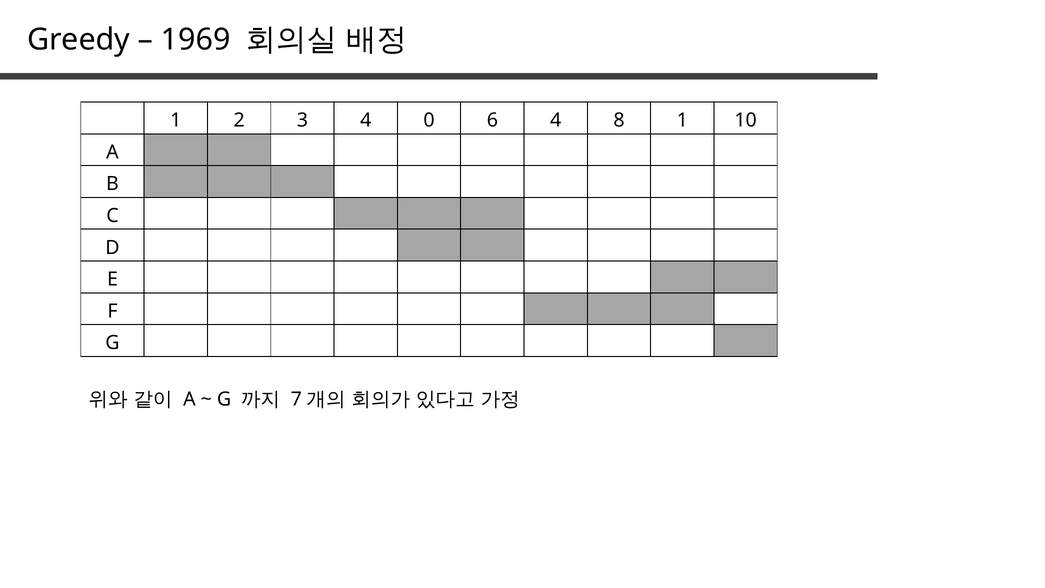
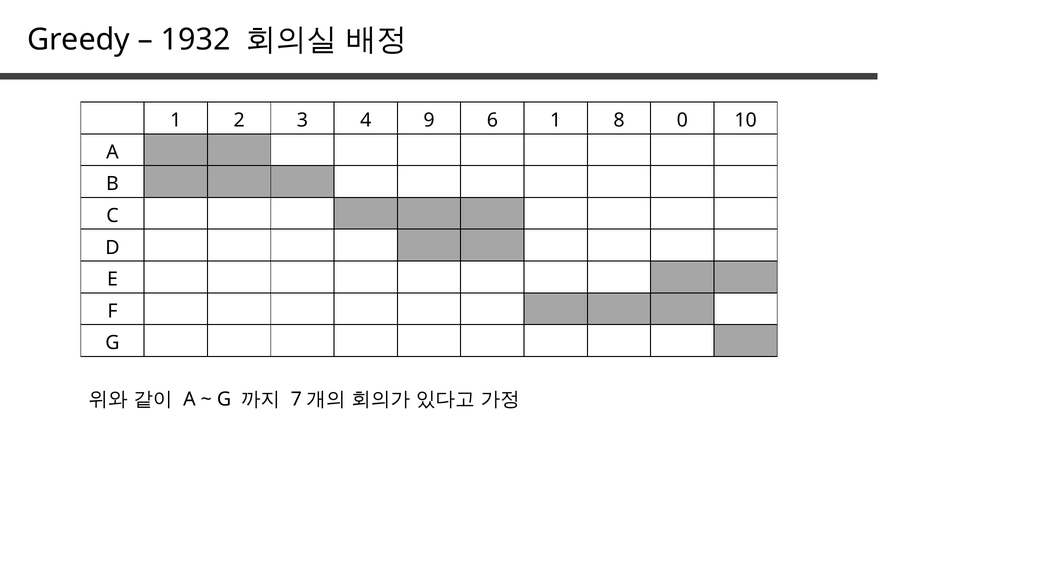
1969: 1969 -> 1932
0: 0 -> 9
6 4: 4 -> 1
8 1: 1 -> 0
